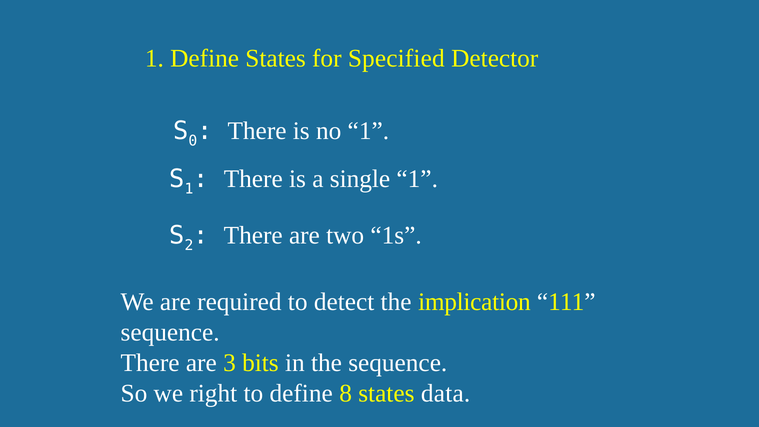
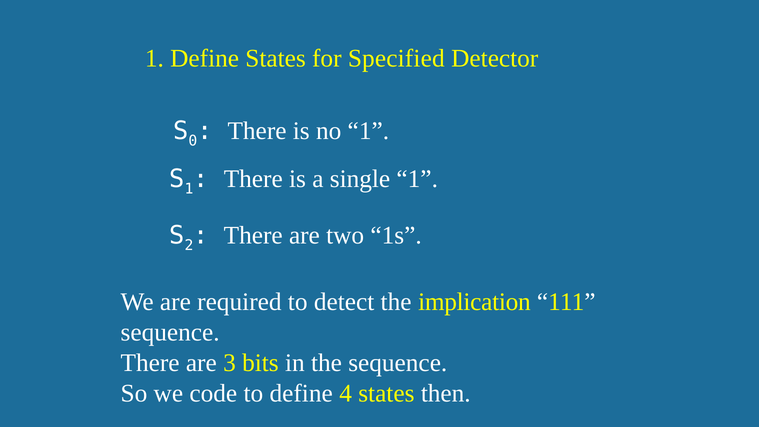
right: right -> code
8: 8 -> 4
data: data -> then
